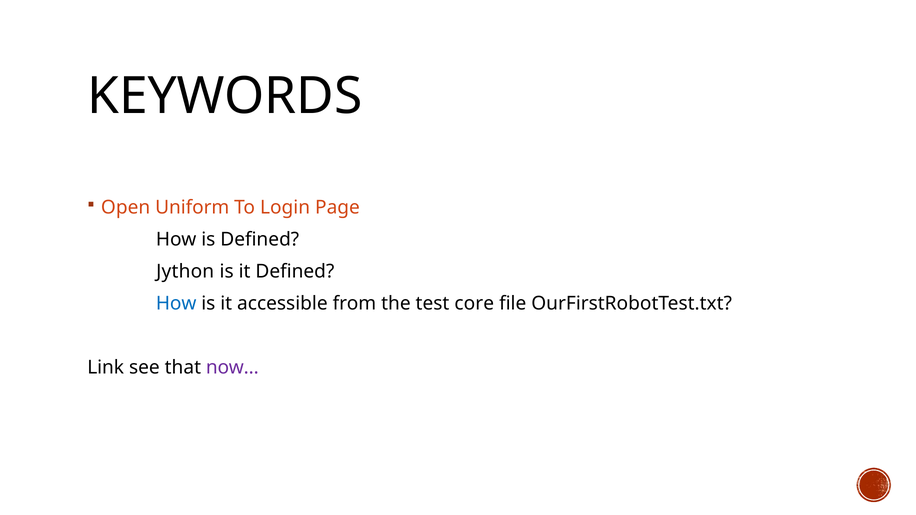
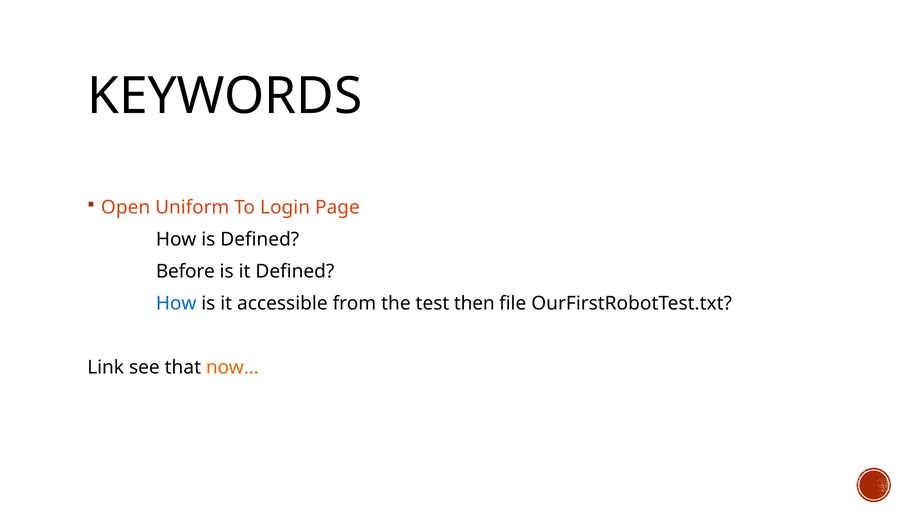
Jython: Jython -> Before
core: core -> then
now… colour: purple -> orange
